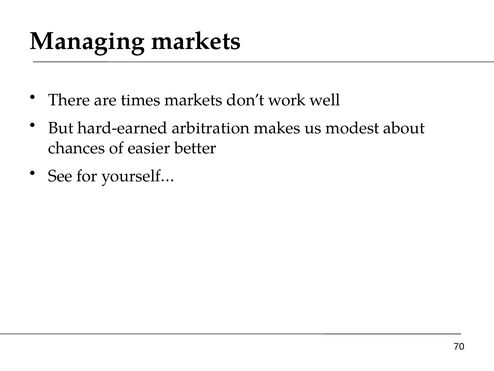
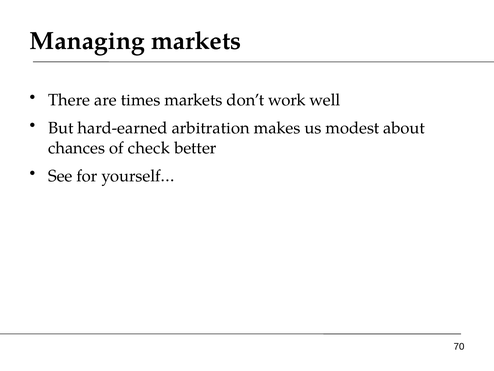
easier: easier -> check
